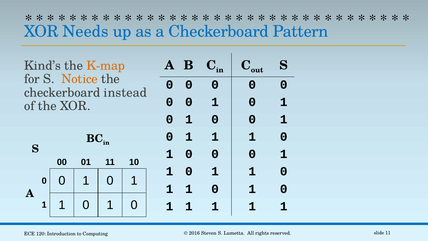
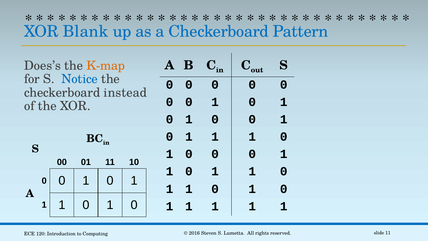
Needs: Needs -> Blank
Kind’s: Kind’s -> Does’s
Notice colour: orange -> blue
